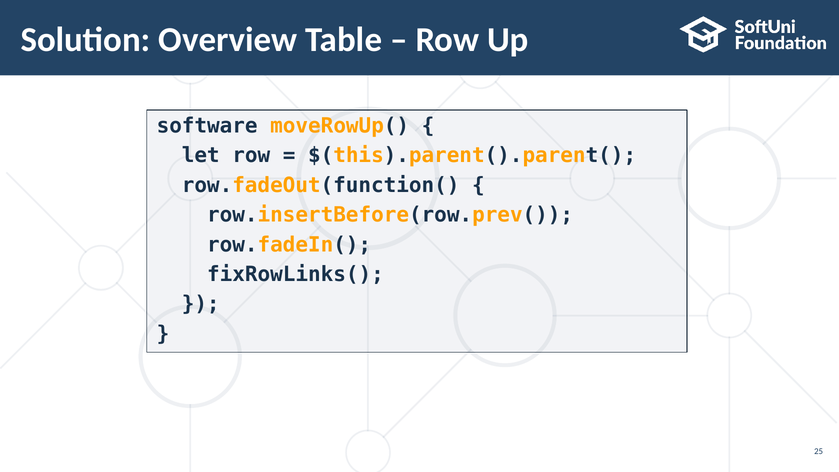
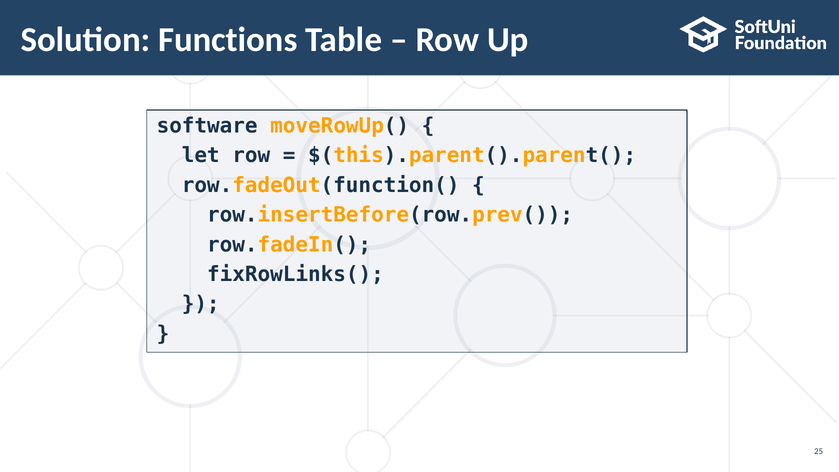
Overview: Overview -> Functions
